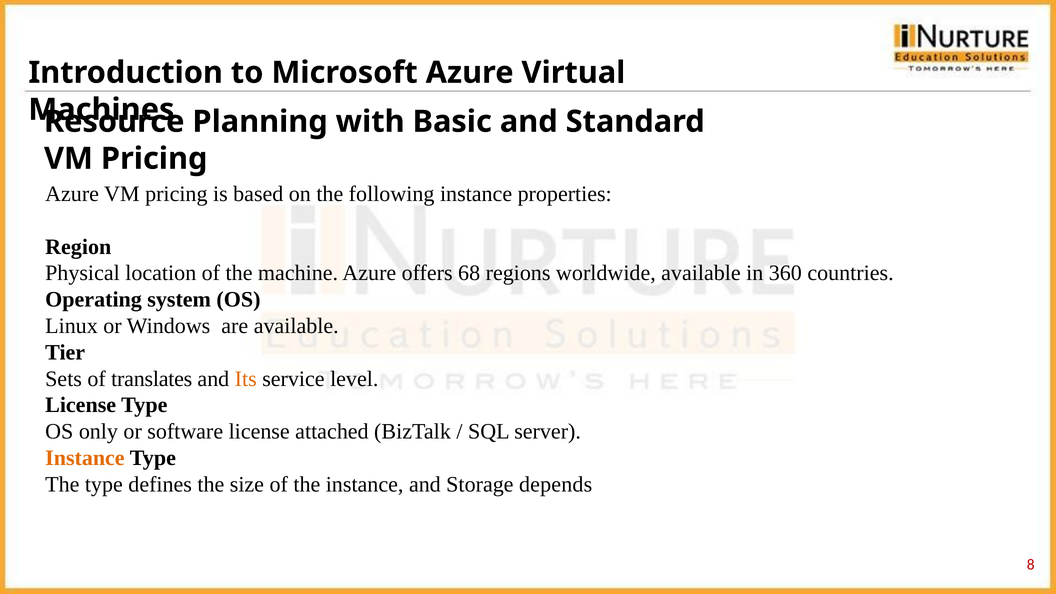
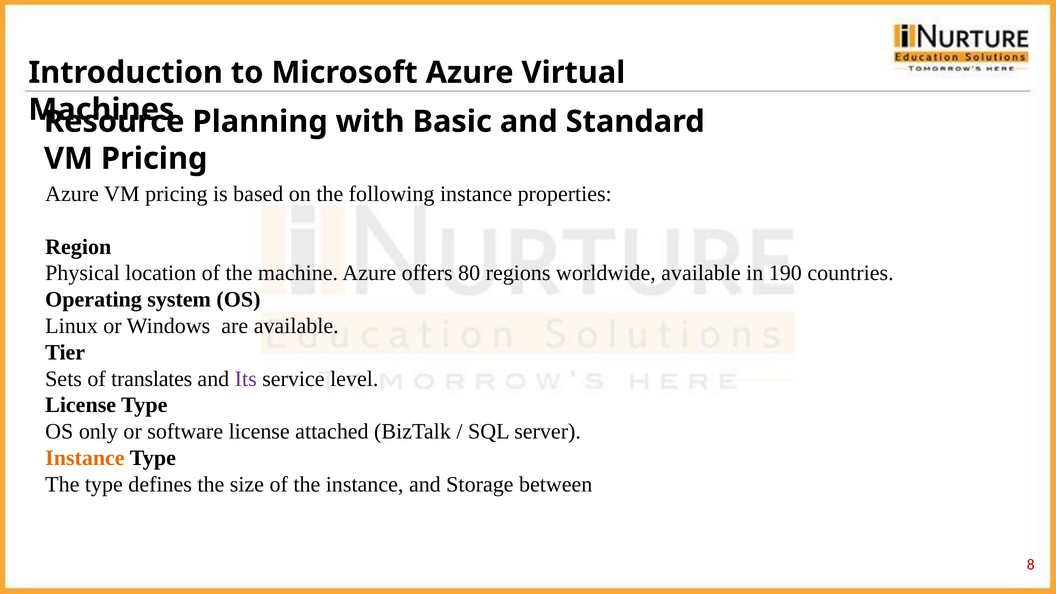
68: 68 -> 80
360: 360 -> 190
Its colour: orange -> purple
depends: depends -> between
